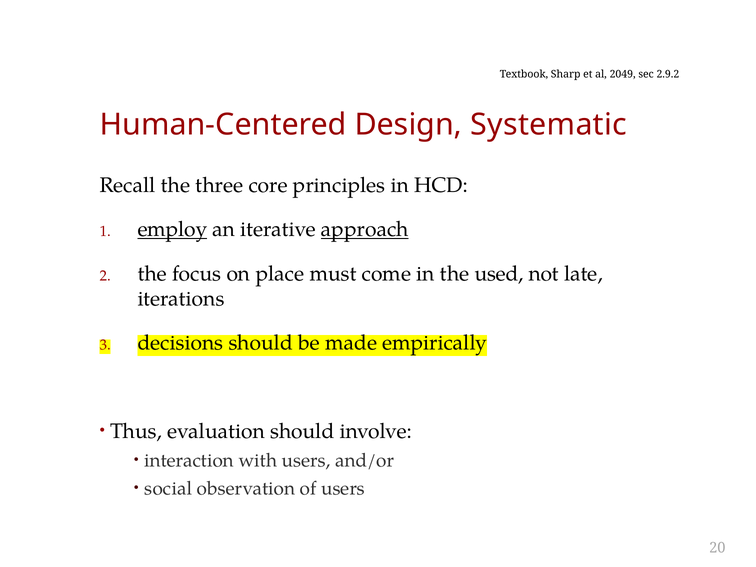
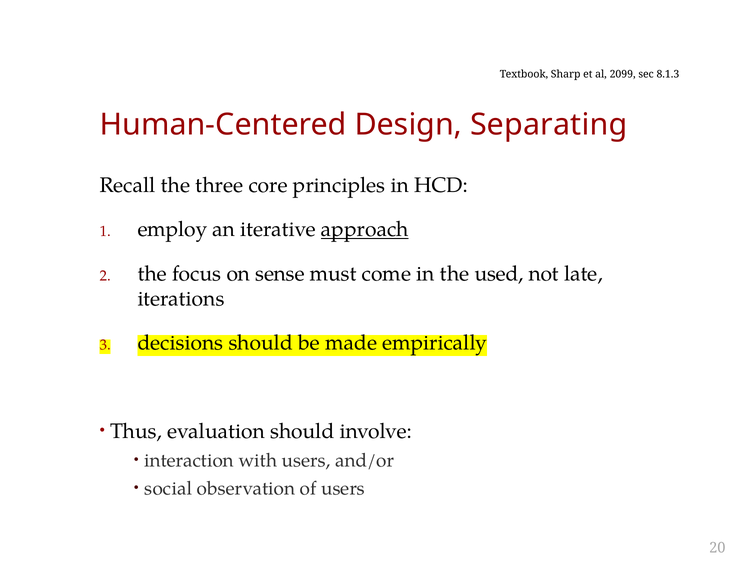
2049: 2049 -> 2099
2.9.2: 2.9.2 -> 8.1.3
Systematic: Systematic -> Separating
employ underline: present -> none
place: place -> sense
